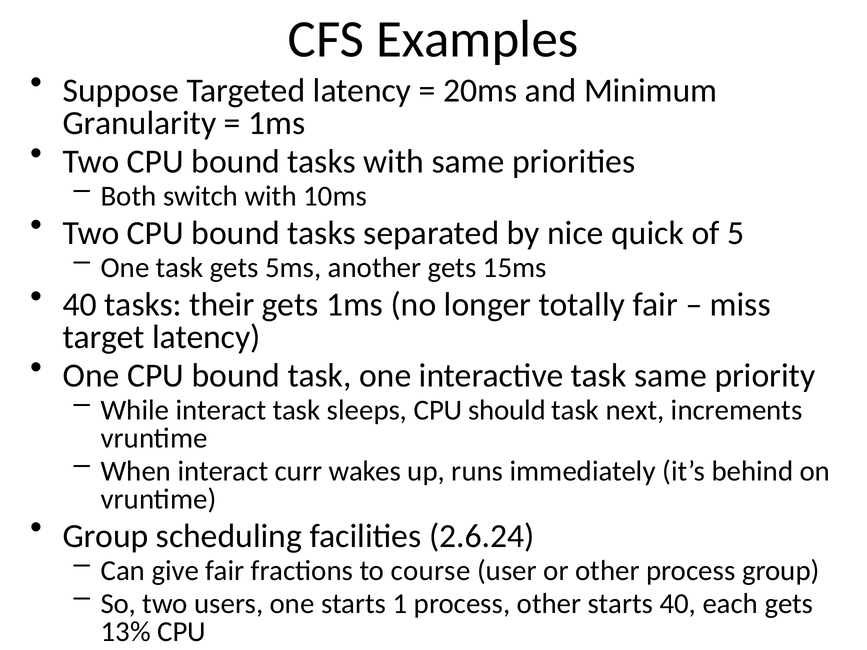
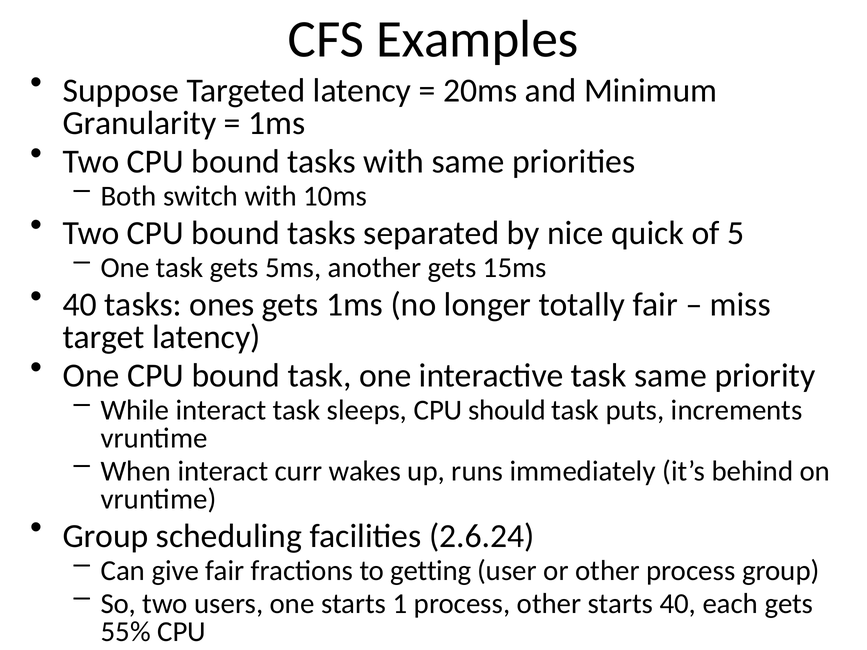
their: their -> ones
next: next -> puts
course: course -> getting
13%: 13% -> 55%
